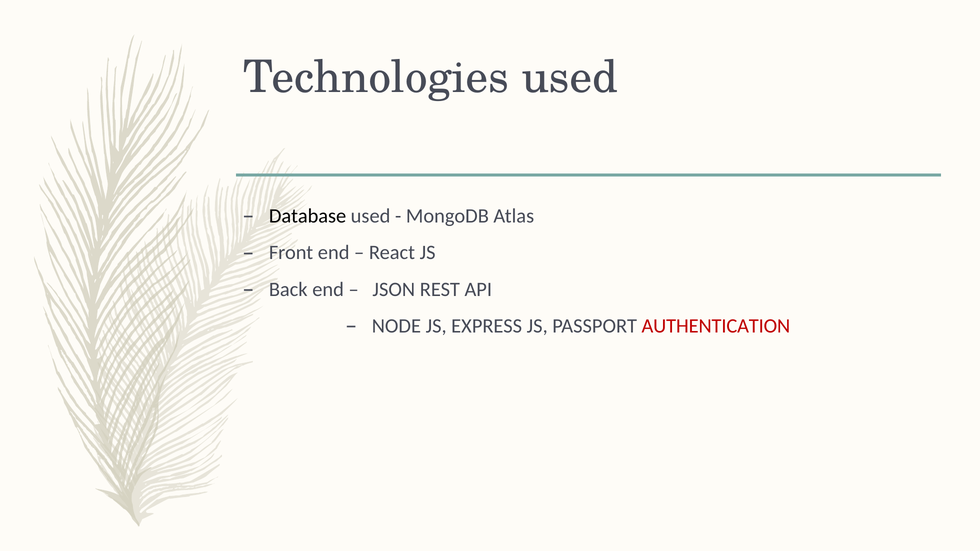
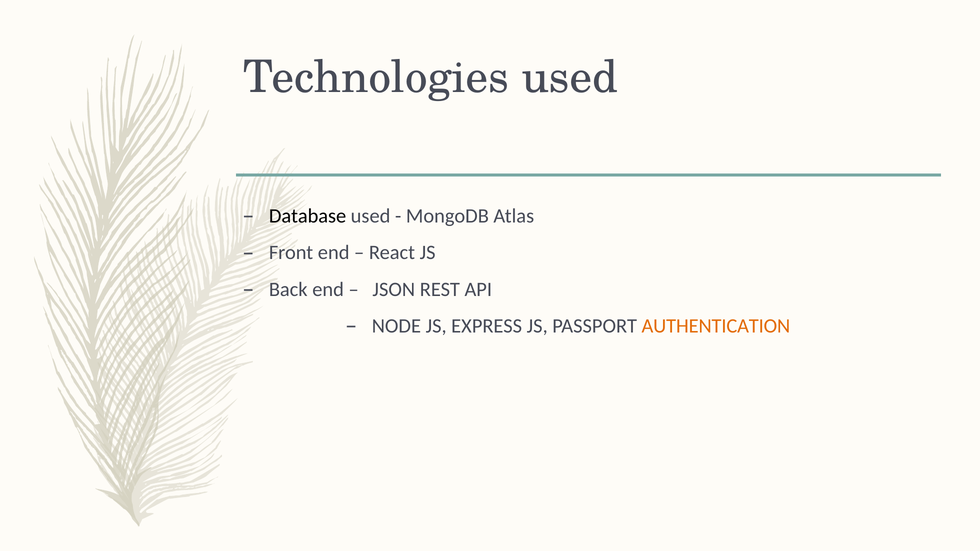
AUTHENTICATION colour: red -> orange
